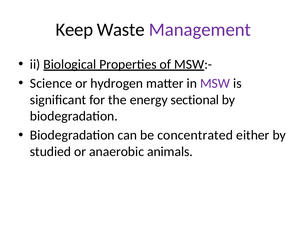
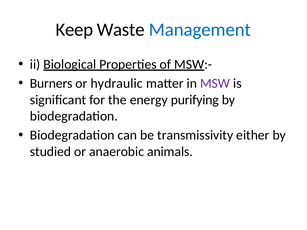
Management colour: purple -> blue
Science: Science -> Burners
hydrogen: hydrogen -> hydraulic
sectional: sectional -> purifying
concentrated: concentrated -> transmissivity
